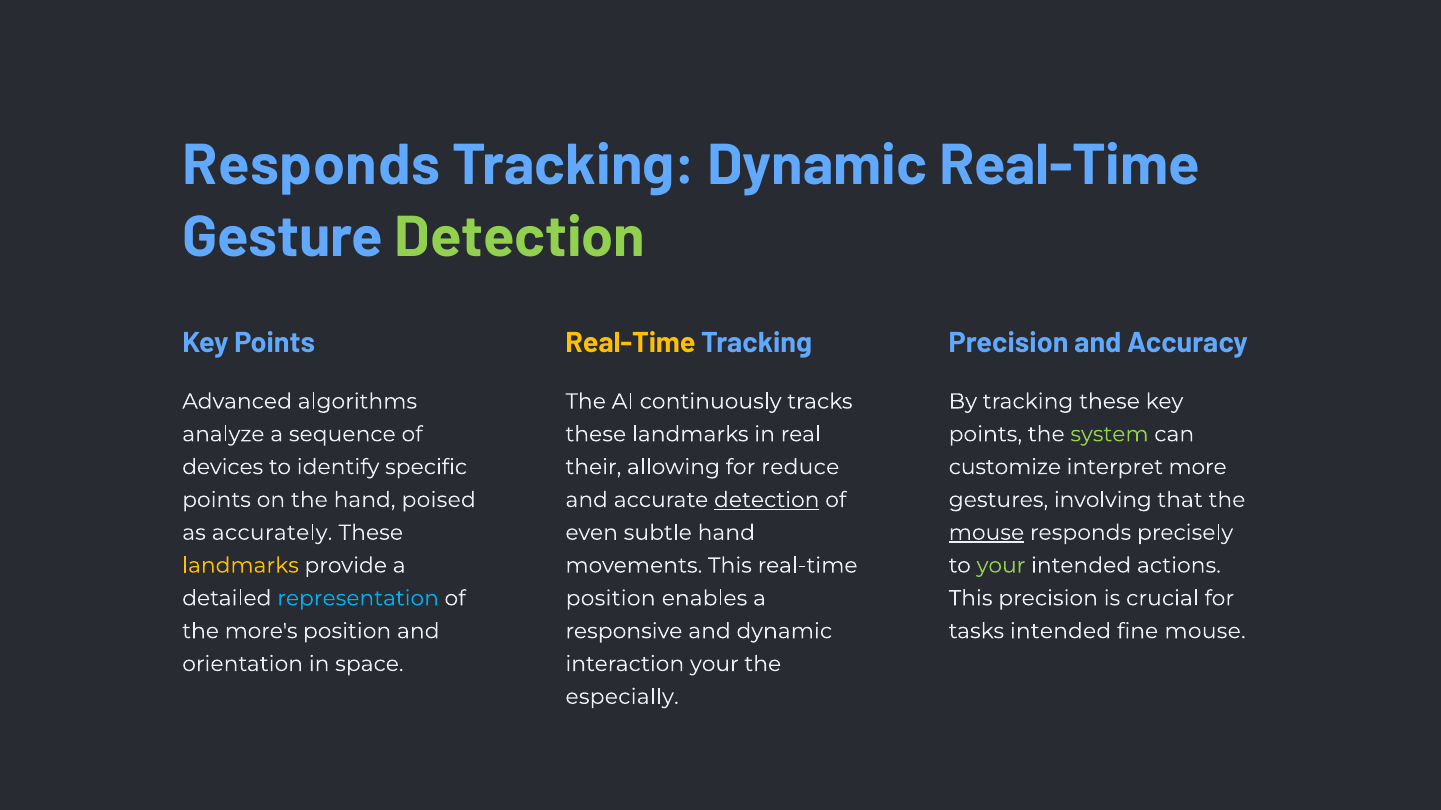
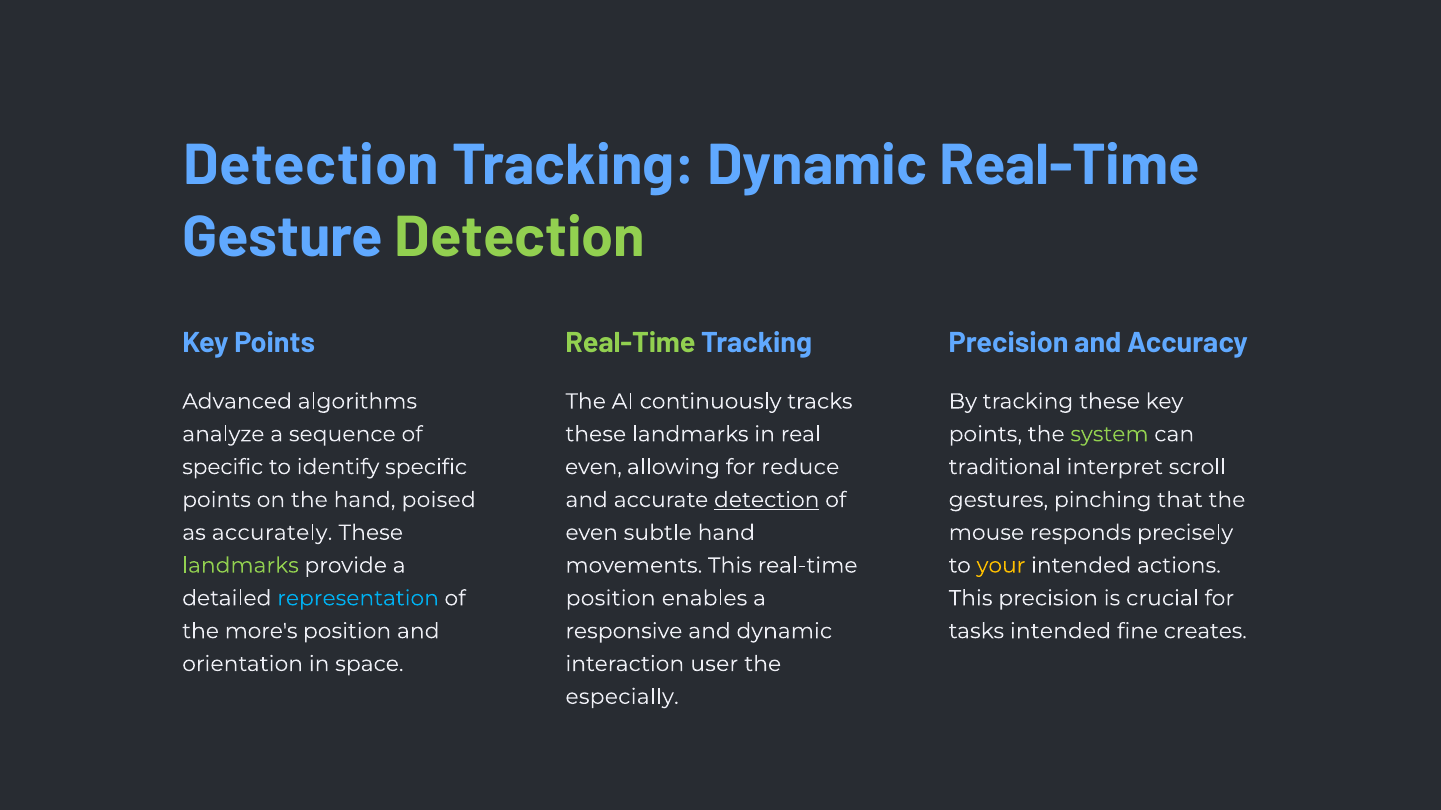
Responds at (311, 165): Responds -> Detection
Real-Time at (631, 343) colour: yellow -> light green
devices at (223, 467): devices -> specific
their at (593, 467): their -> even
customize: customize -> traditional
more: more -> scroll
involving: involving -> pinching
mouse at (986, 533) underline: present -> none
landmarks at (241, 566) colour: yellow -> light green
your at (1001, 566) colour: light green -> yellow
fine mouse: mouse -> creates
interaction your: your -> user
